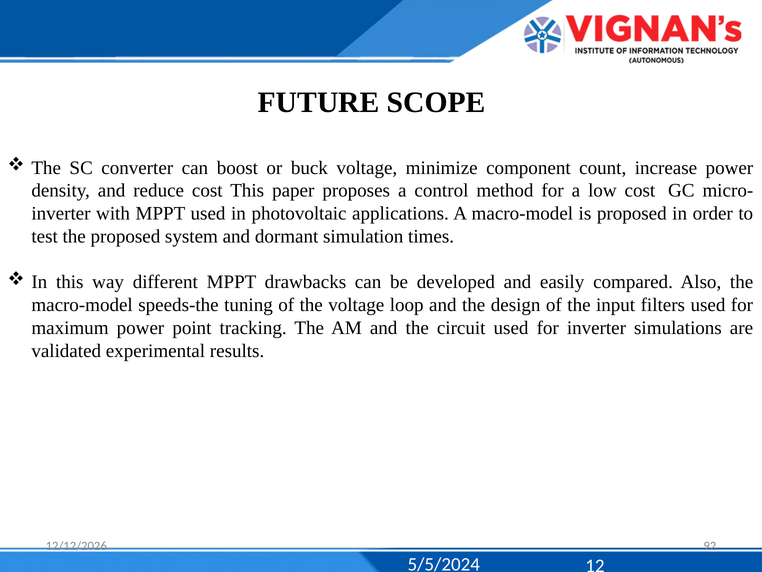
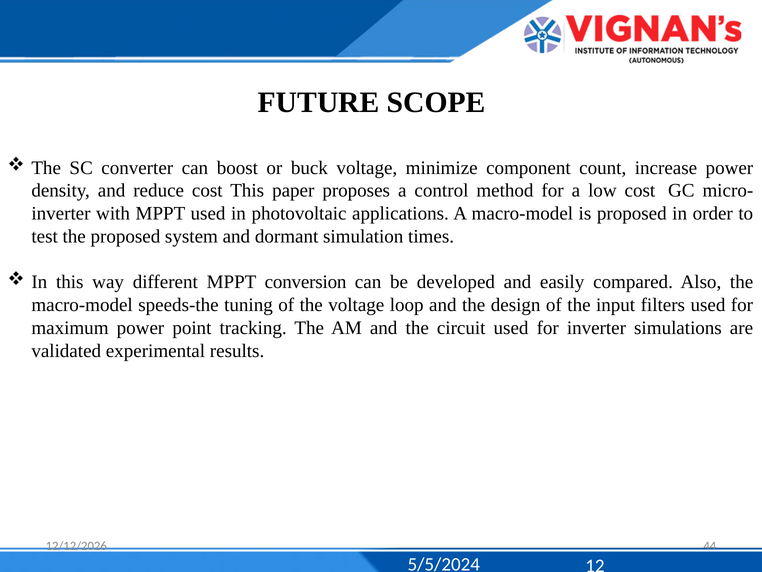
drawbacks: drawbacks -> conversion
92: 92 -> 44
